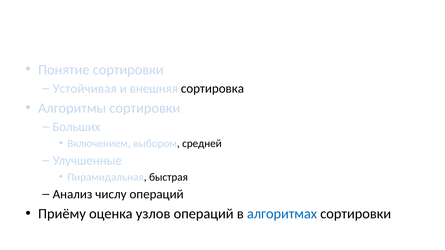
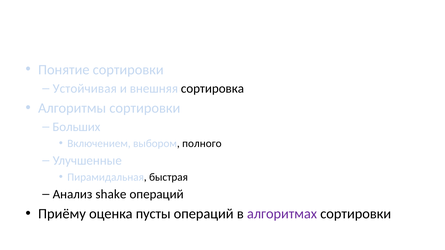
средней: средней -> полного
числу: числу -> shake
узлов: узлов -> пусты
алгоритмах colour: blue -> purple
